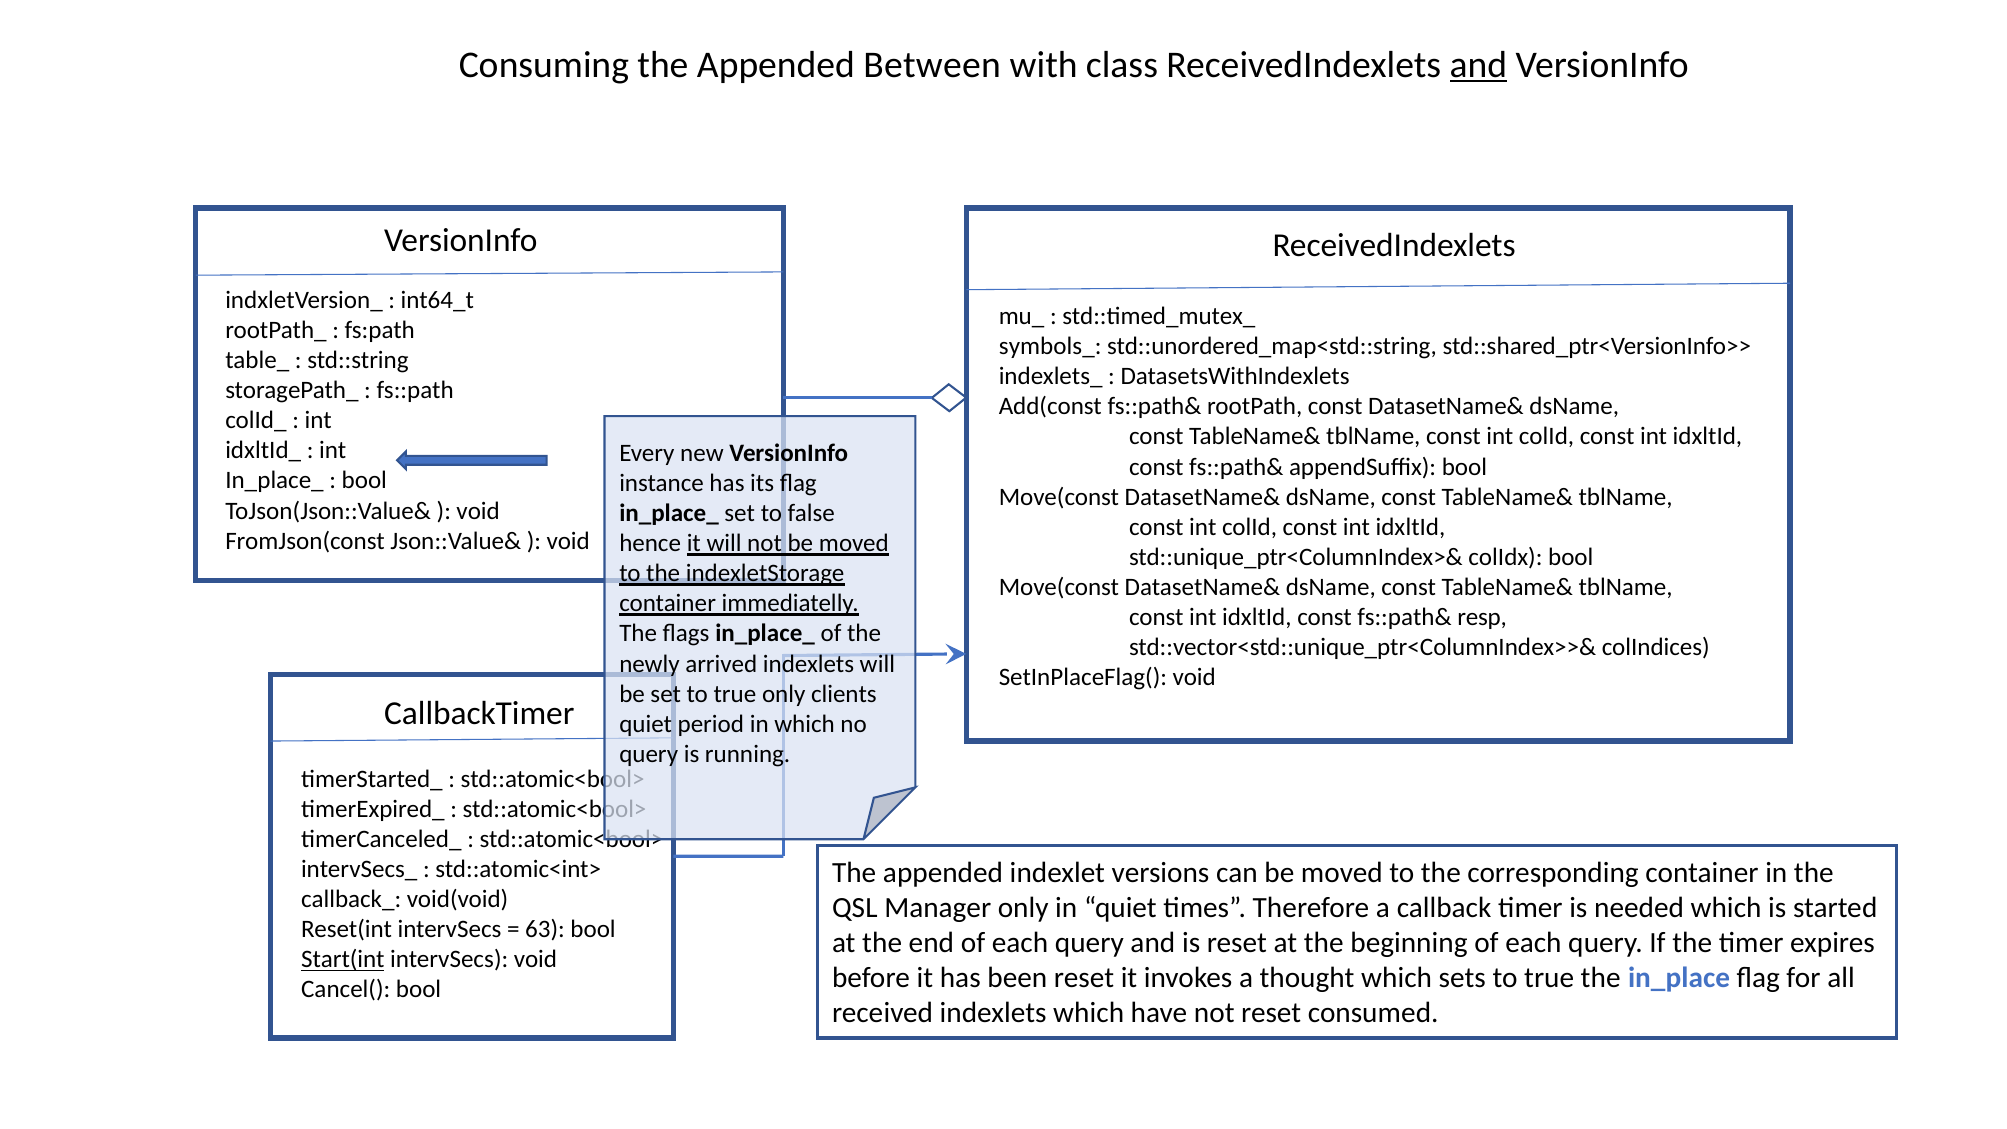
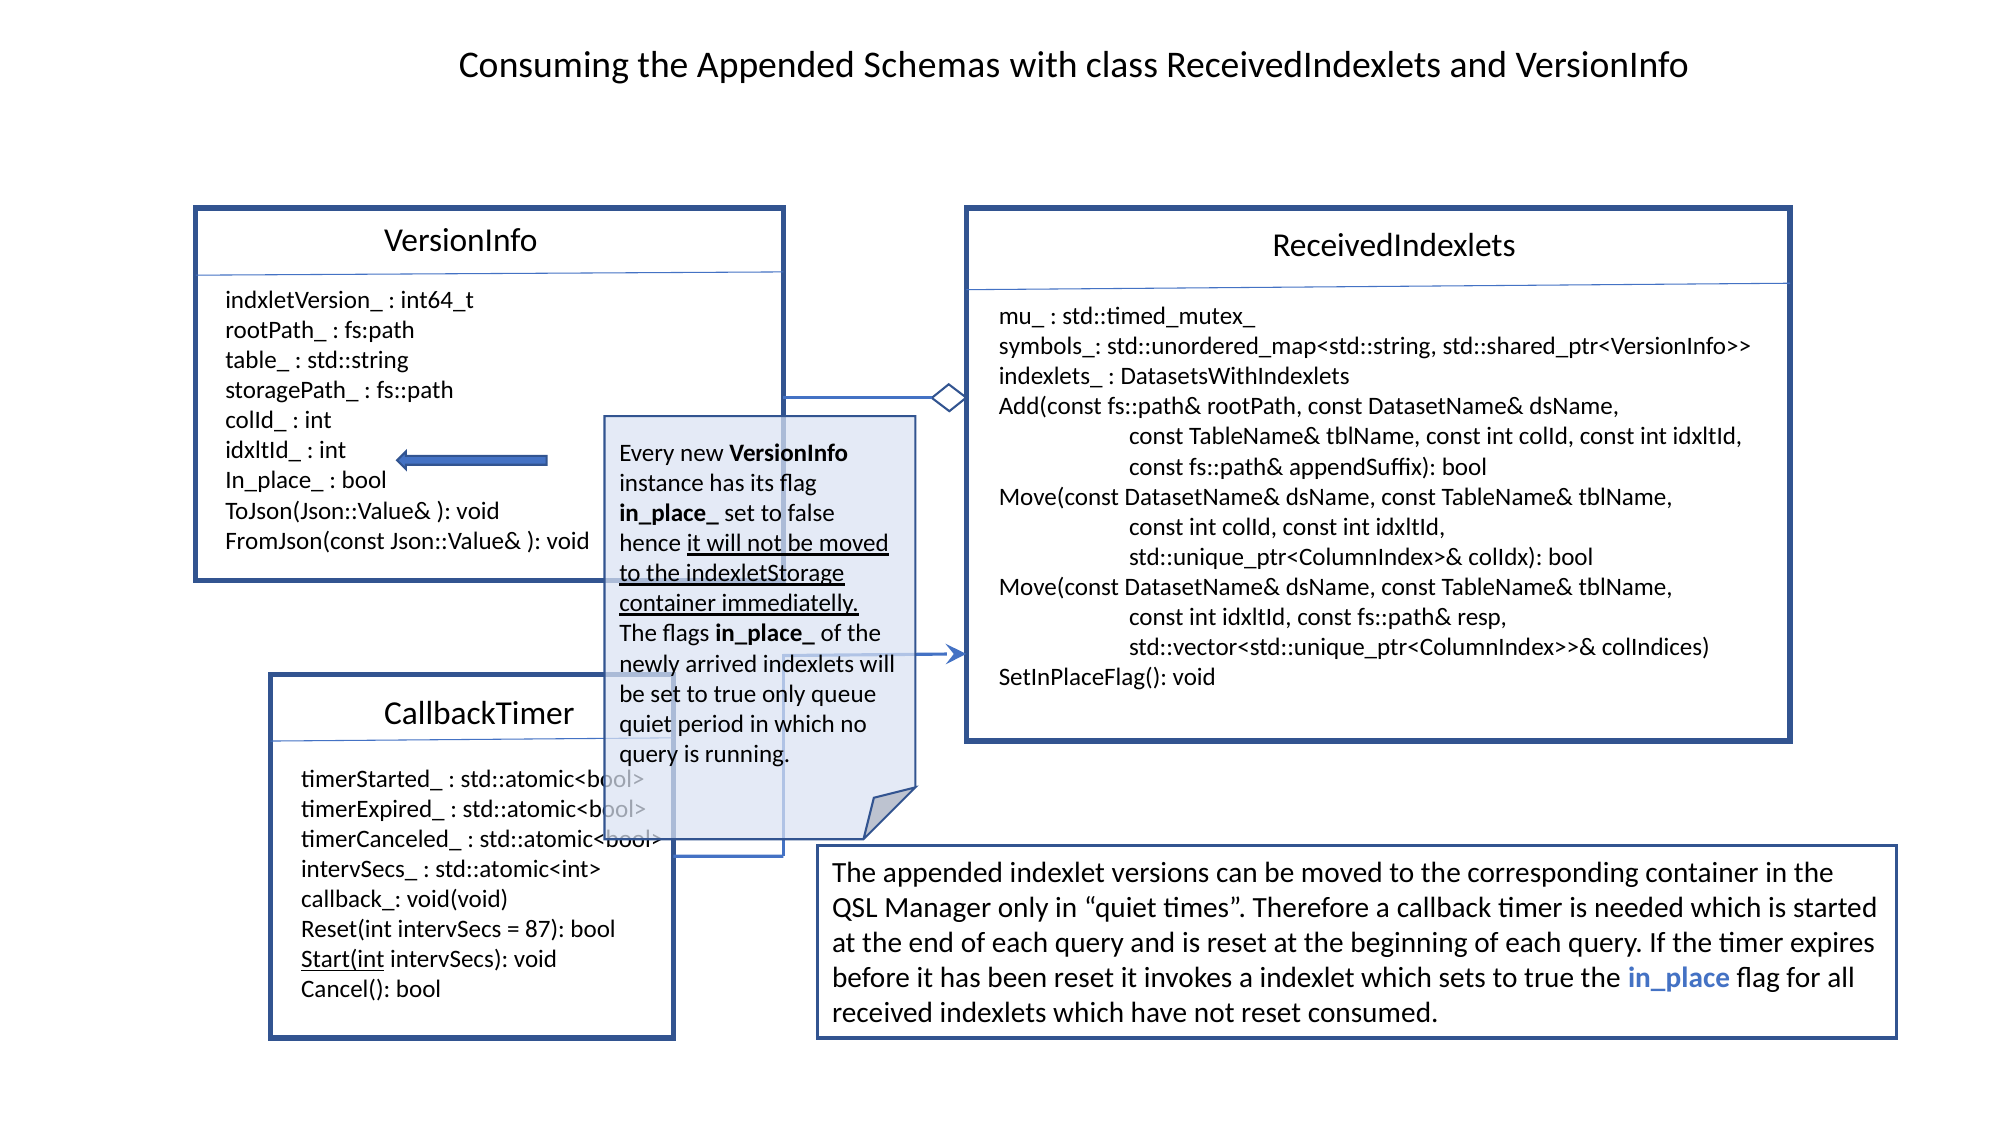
Between: Between -> Schemas
and at (1478, 65) underline: present -> none
clients: clients -> queue
63: 63 -> 87
a thought: thought -> indexlet
